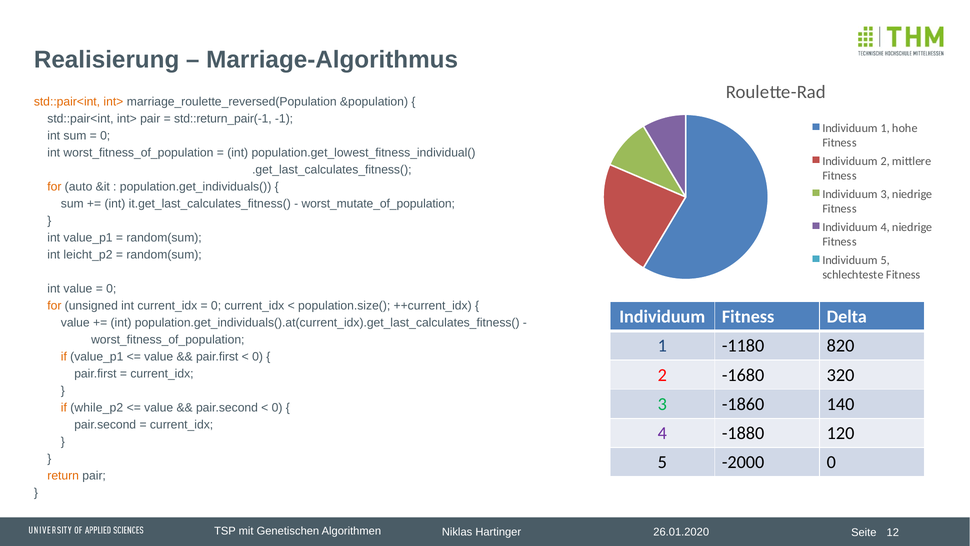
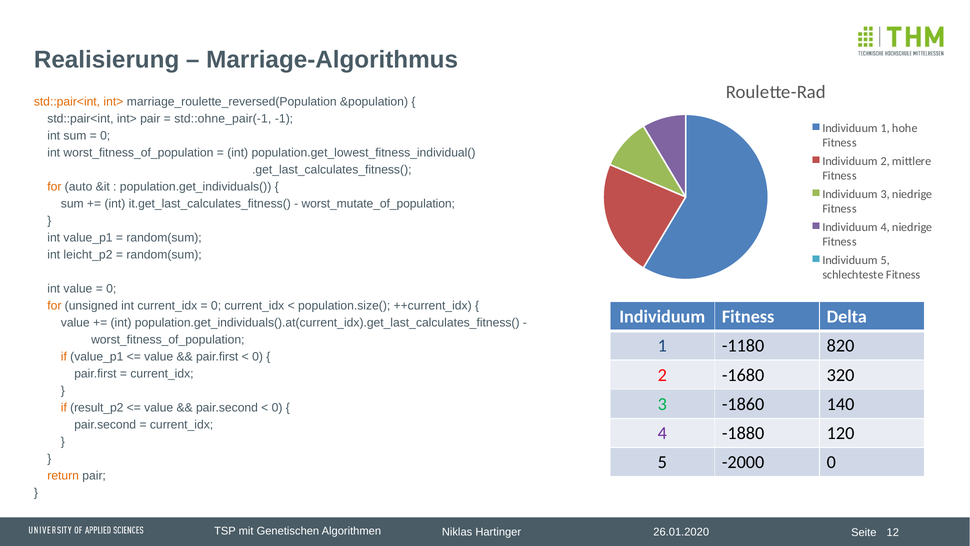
std::return_pair(-1: std::return_pair(-1 -> std::ohne_pair(-1
while_p2: while_p2 -> result_p2
